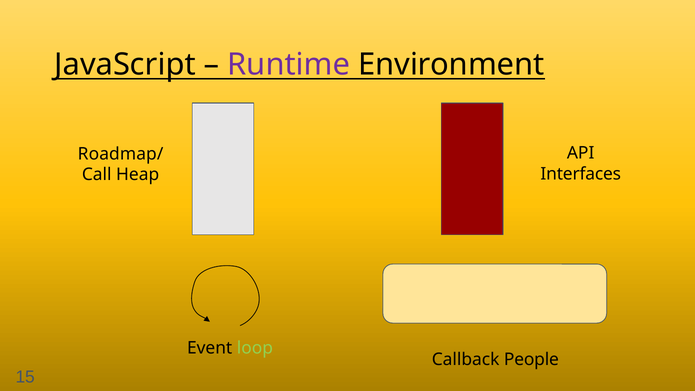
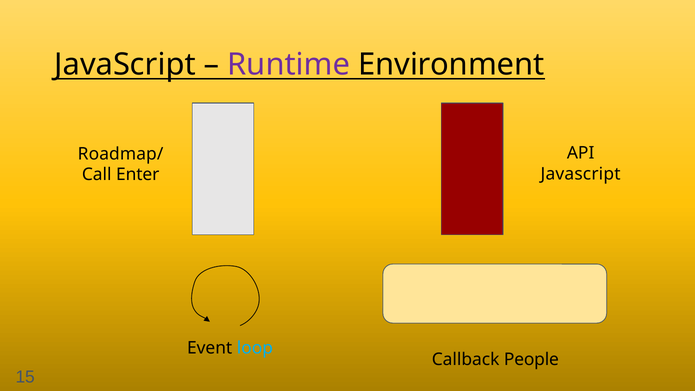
Interfaces at (581, 174): Interfaces -> Javascript
Heap: Heap -> Enter
loop colour: light green -> light blue
